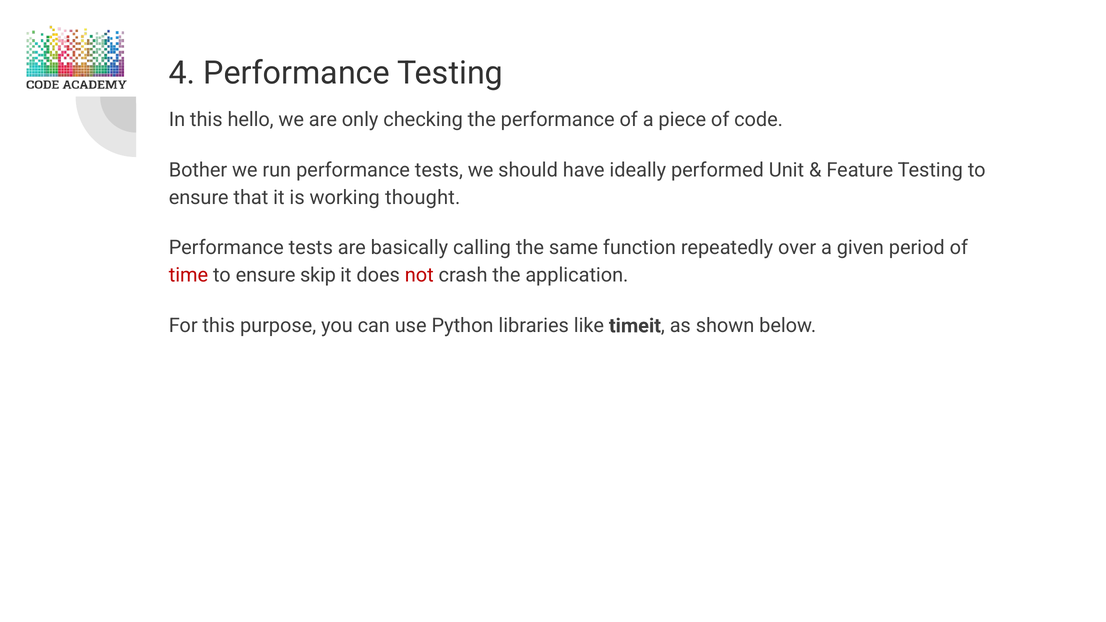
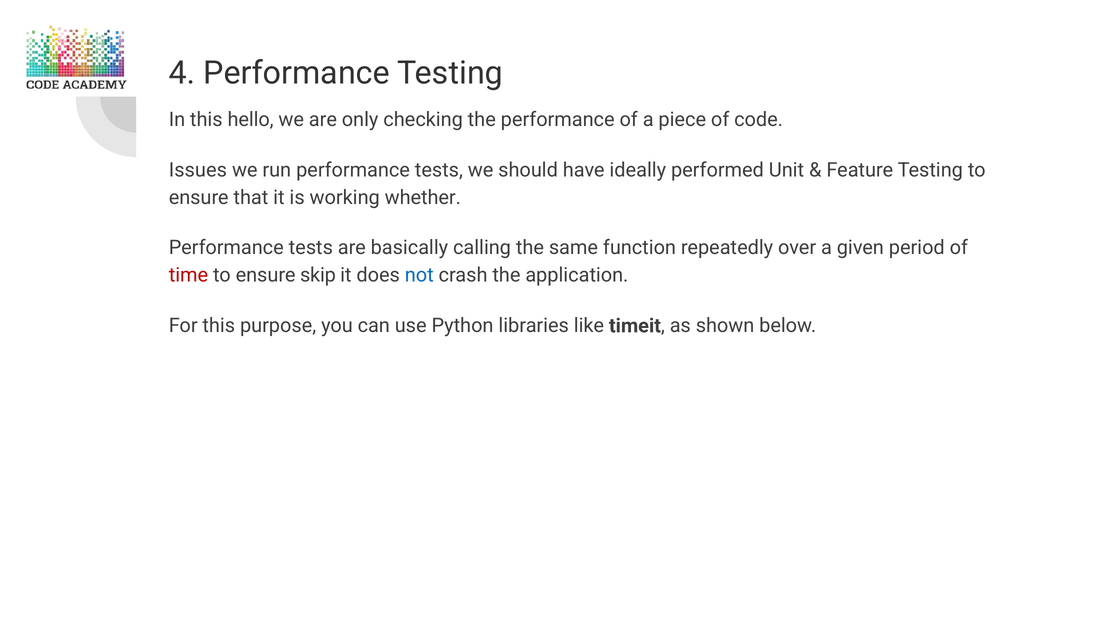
Bother: Bother -> Issues
thought: thought -> whether
not colour: red -> blue
